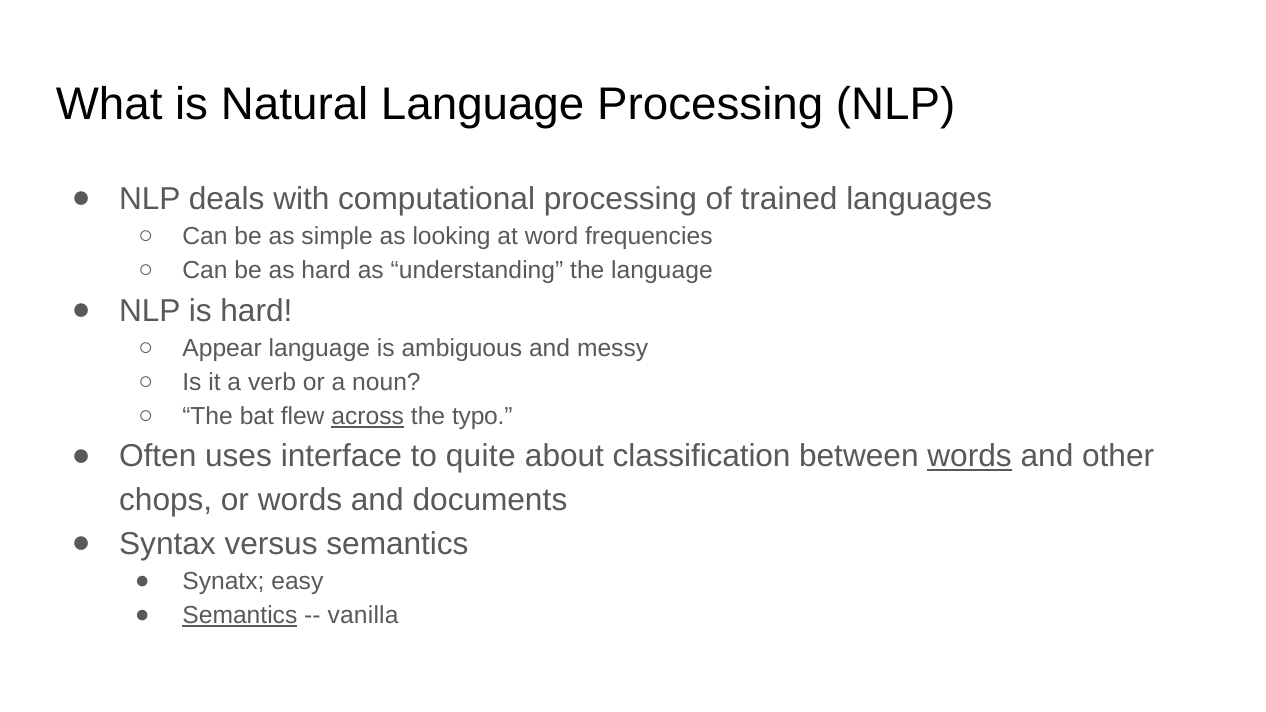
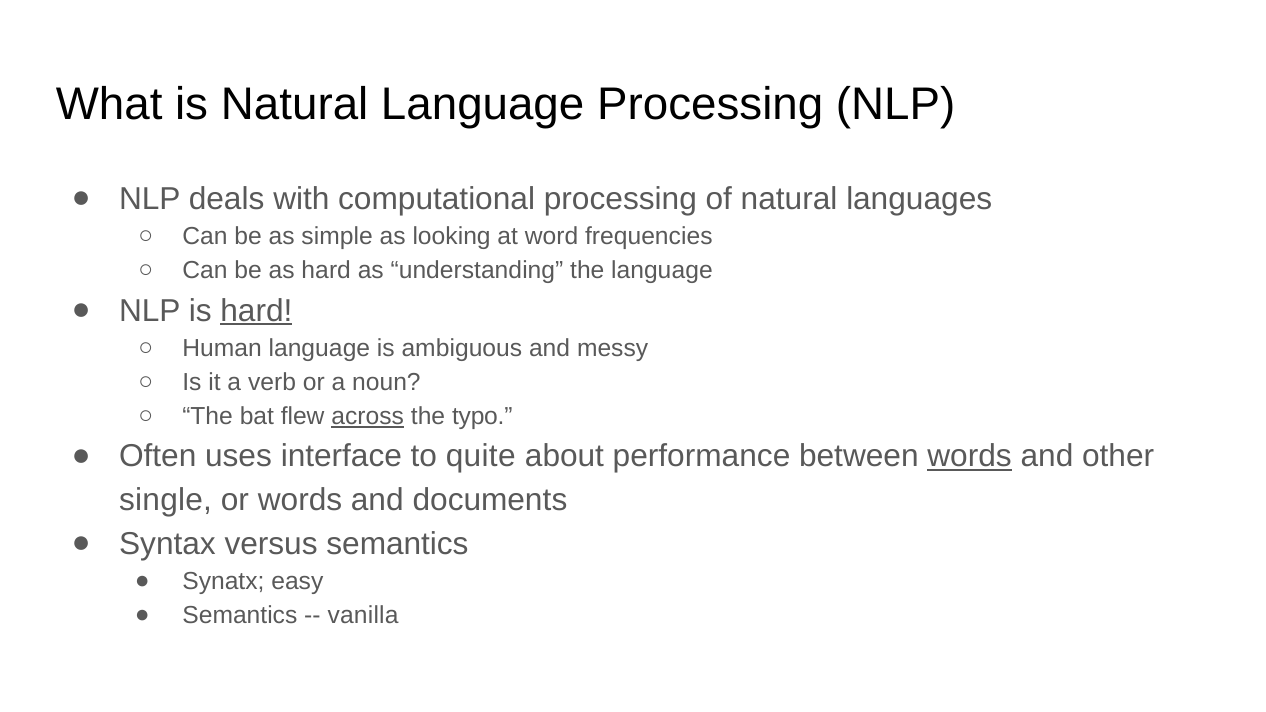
of trained: trained -> natural
hard at (256, 311) underline: none -> present
Appear: Appear -> Human
classification: classification -> performance
chops: chops -> single
Semantics at (240, 616) underline: present -> none
